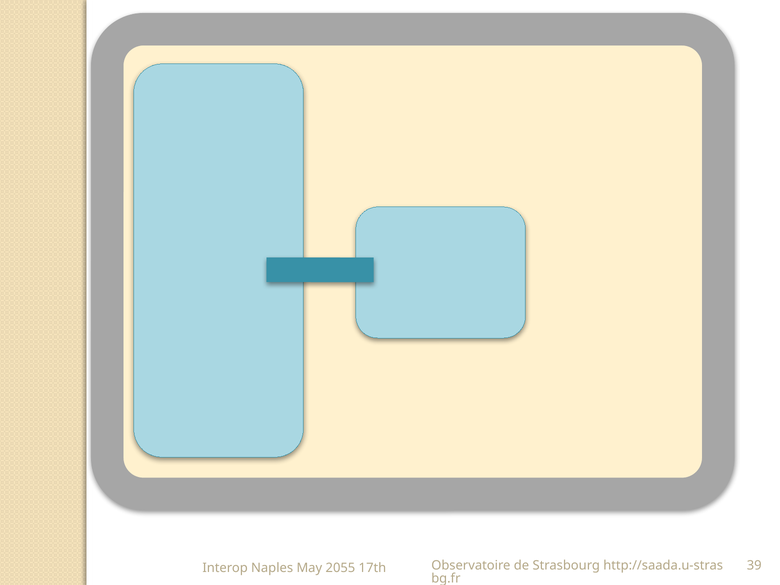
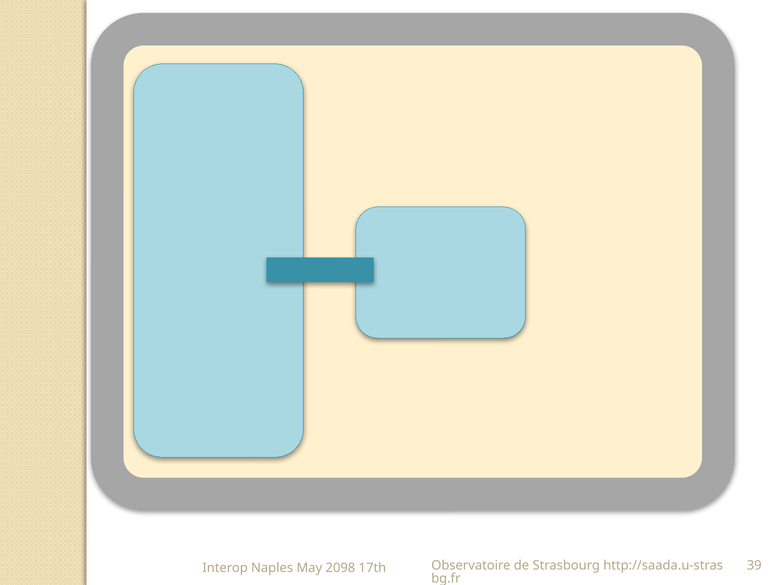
2055: 2055 -> 2098
